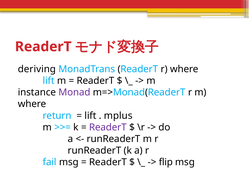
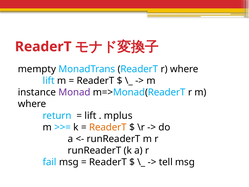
deriving: deriving -> mempty
ReaderT at (108, 127) colour: purple -> orange
flip: flip -> tell
